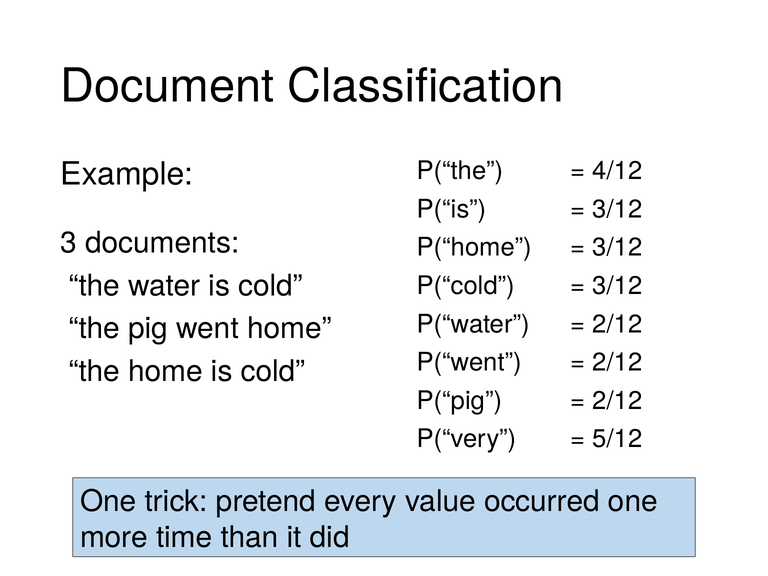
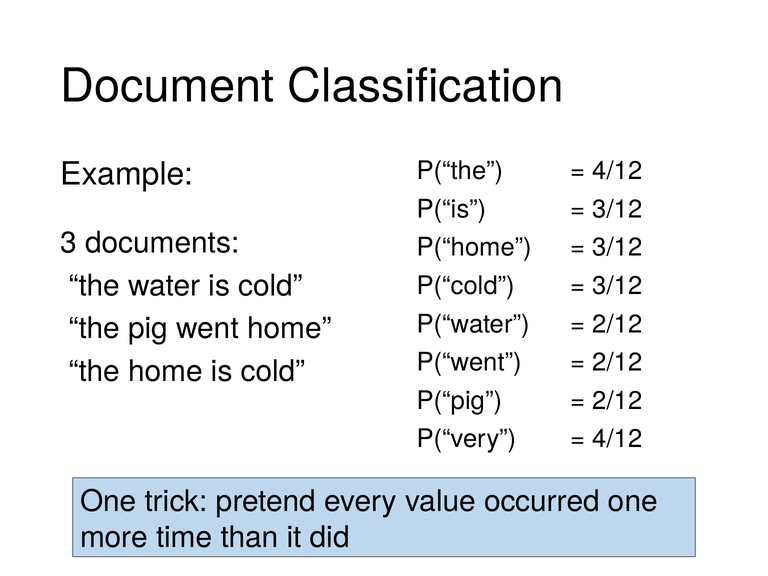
5/12 at (617, 439): 5/12 -> 4/12
